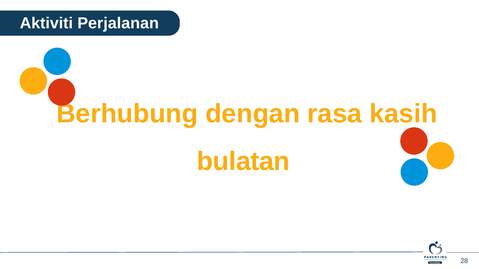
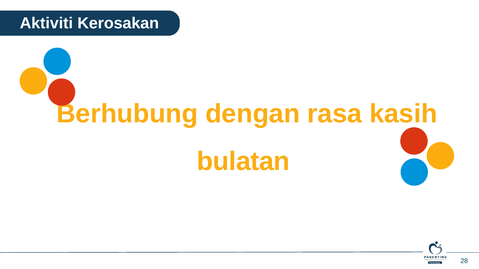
Perjalanan: Perjalanan -> Kerosakan
